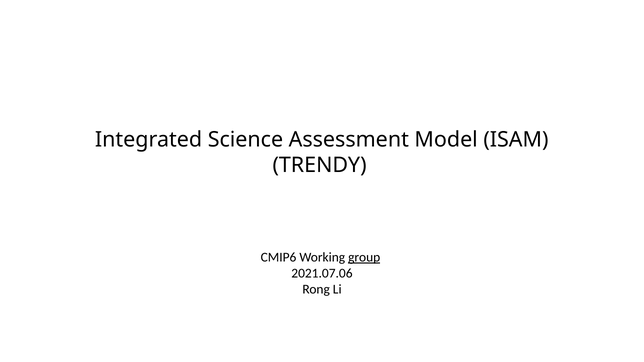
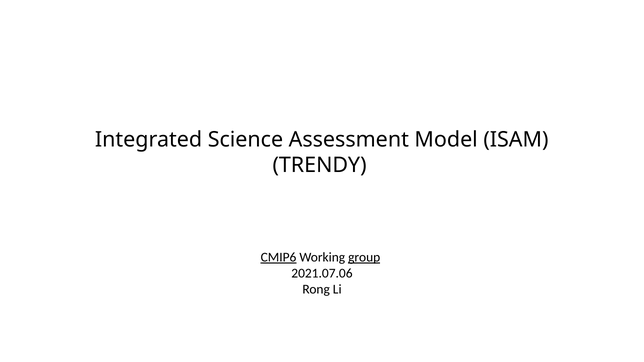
CMIP6 underline: none -> present
